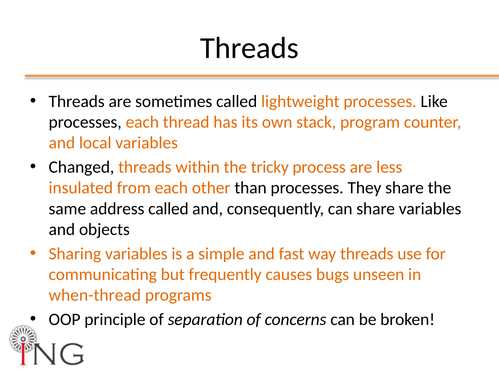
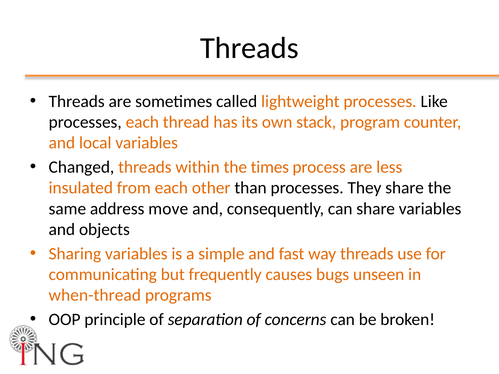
tricky: tricky -> times
address called: called -> move
